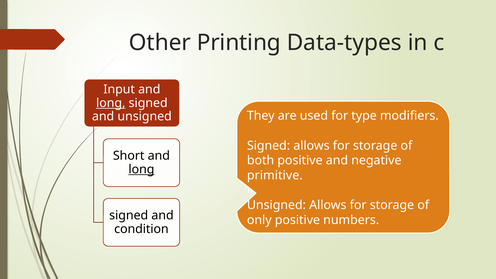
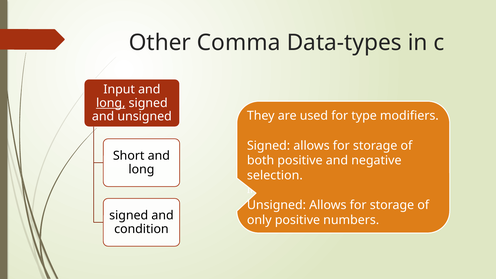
Printing: Printing -> Comma
long at (141, 169) underline: present -> none
primitive: primitive -> selection
